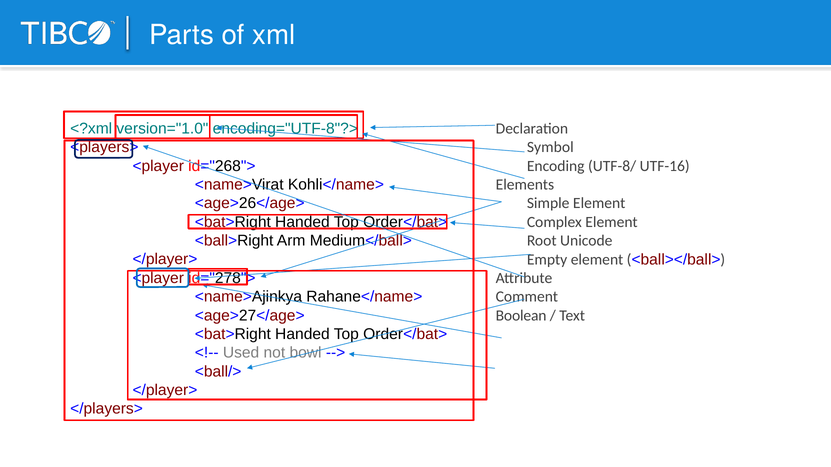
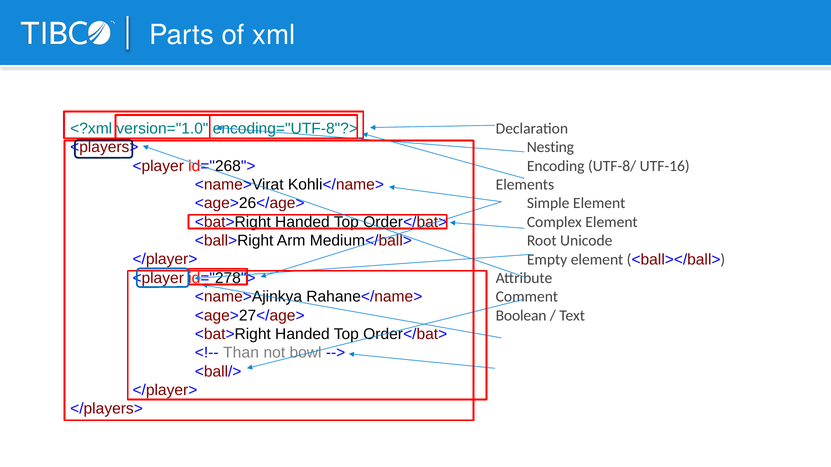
Symbol: Symbol -> Nesting
Used: Used -> Than
